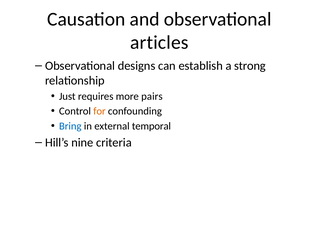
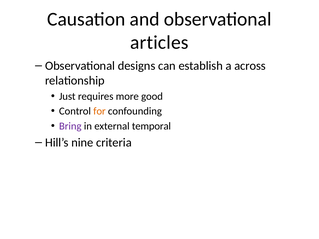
strong: strong -> across
pairs: pairs -> good
Bring colour: blue -> purple
